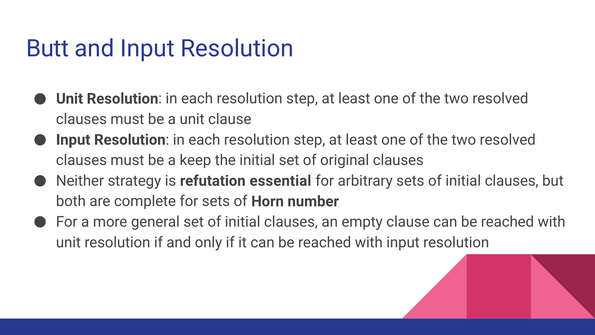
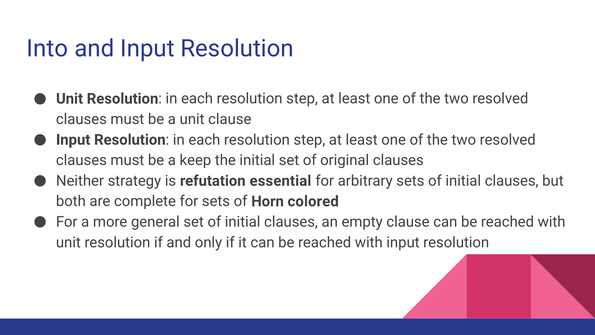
Butt: Butt -> Into
number: number -> colored
